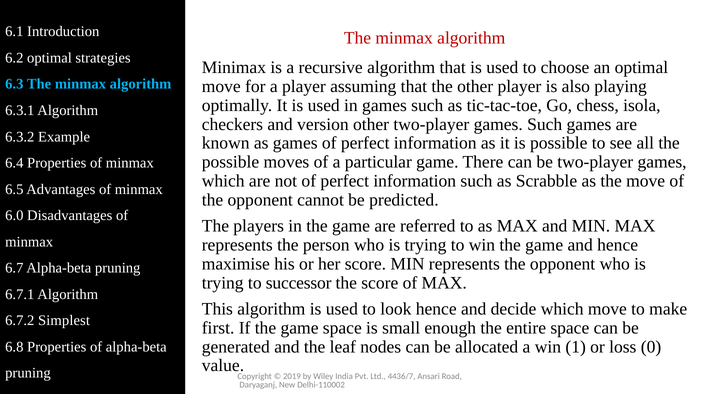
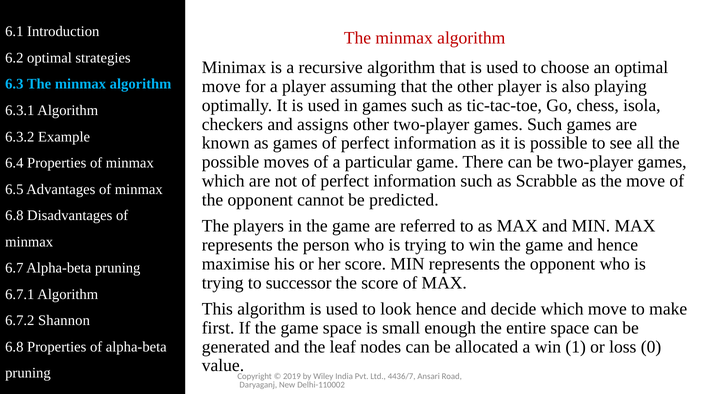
version: version -> assigns
6.0 at (14, 216): 6.0 -> 6.8
Simplest: Simplest -> Shannon
